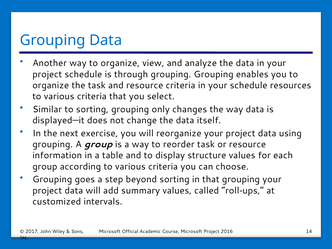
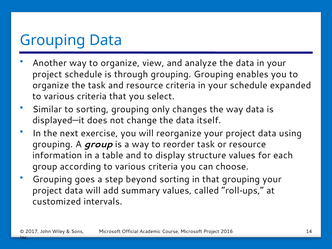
resources: resources -> expanded
